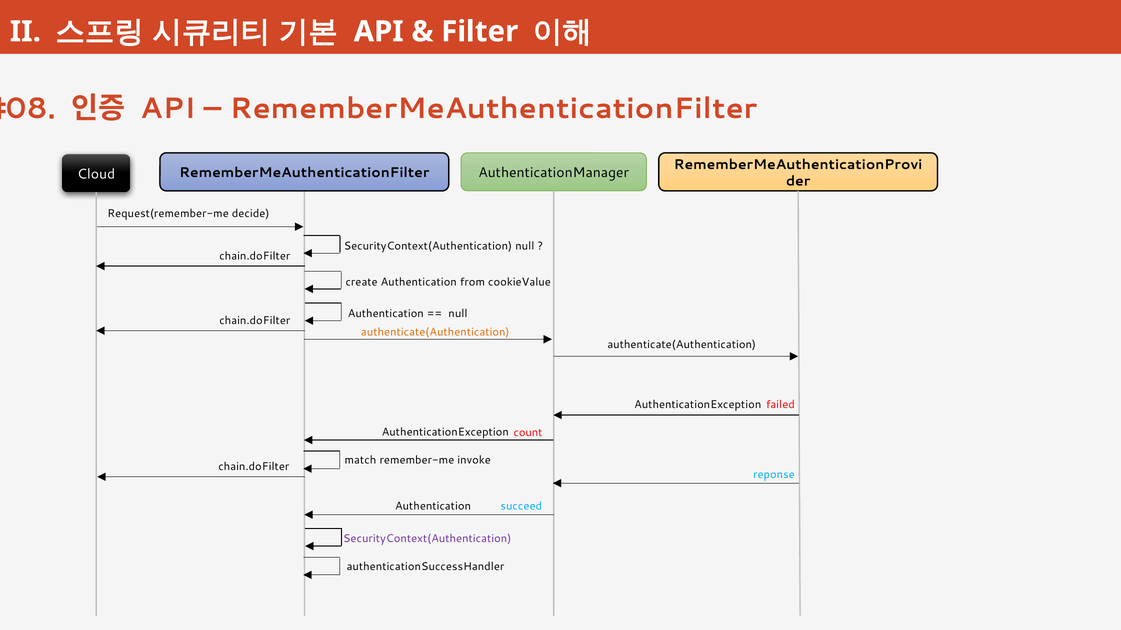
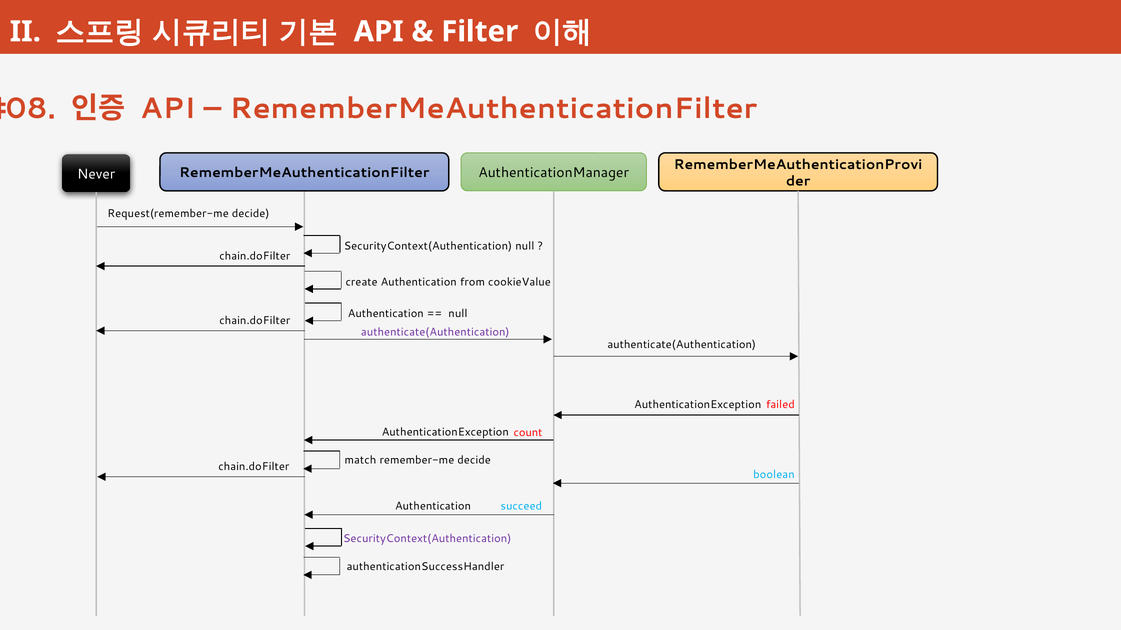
Cloud: Cloud -> Never
authenticate(Authentication at (435, 332) colour: orange -> purple
remember-me invoke: invoke -> decide
reponse: reponse -> boolean
